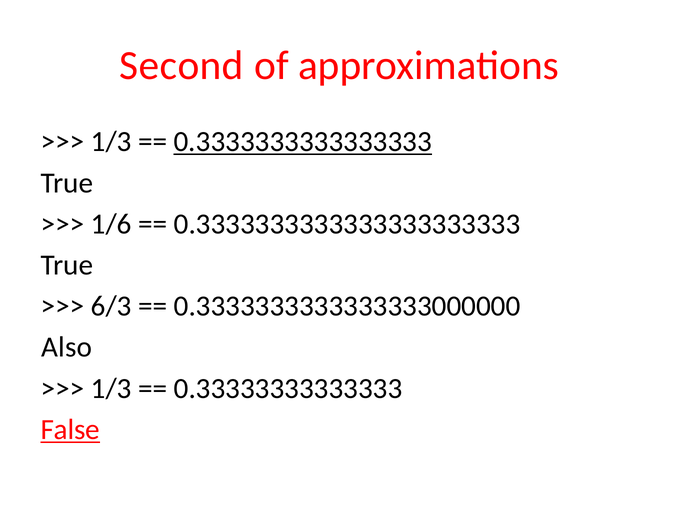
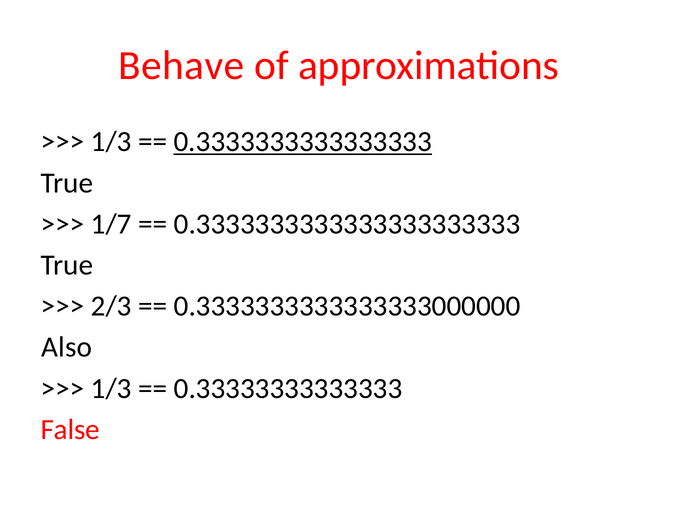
Second: Second -> Behave
1/6: 1/6 -> 1/7
6/3: 6/3 -> 2/3
False underline: present -> none
